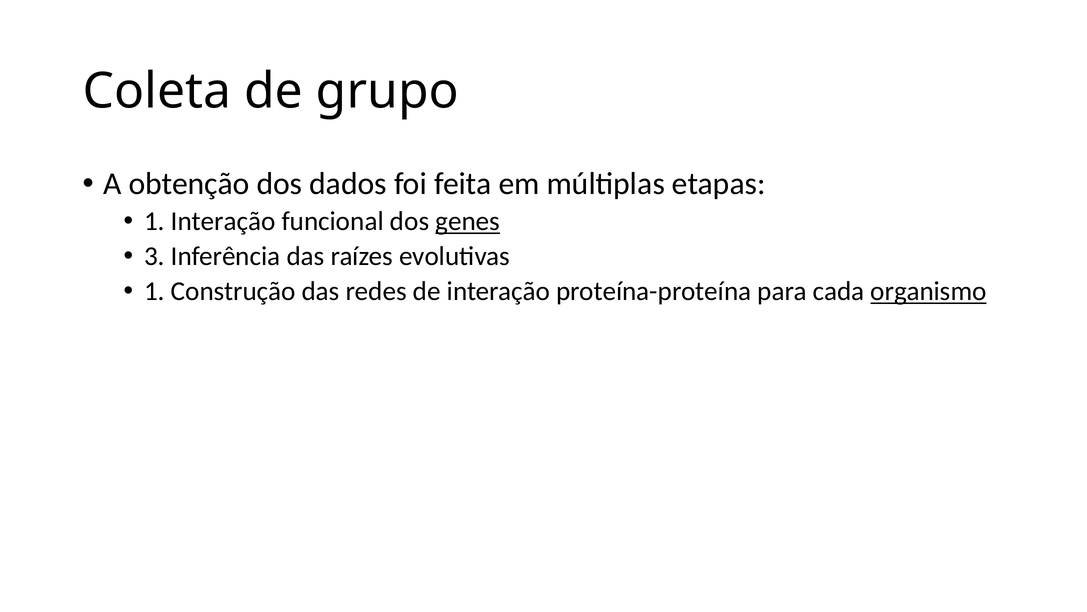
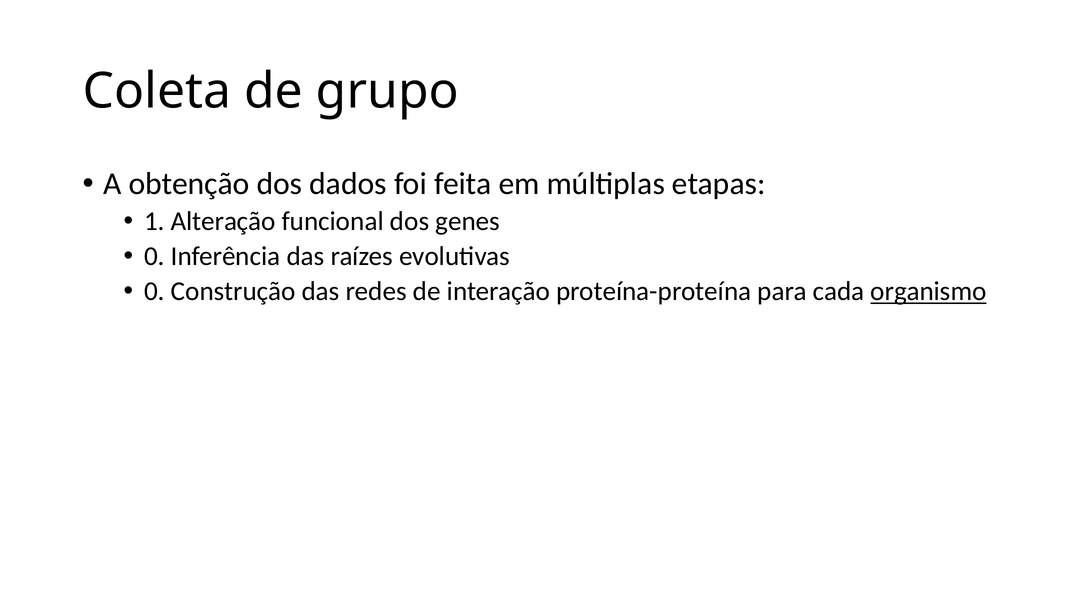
1 Interação: Interação -> Alteração
genes underline: present -> none
3 at (154, 256): 3 -> 0
1 at (154, 291): 1 -> 0
